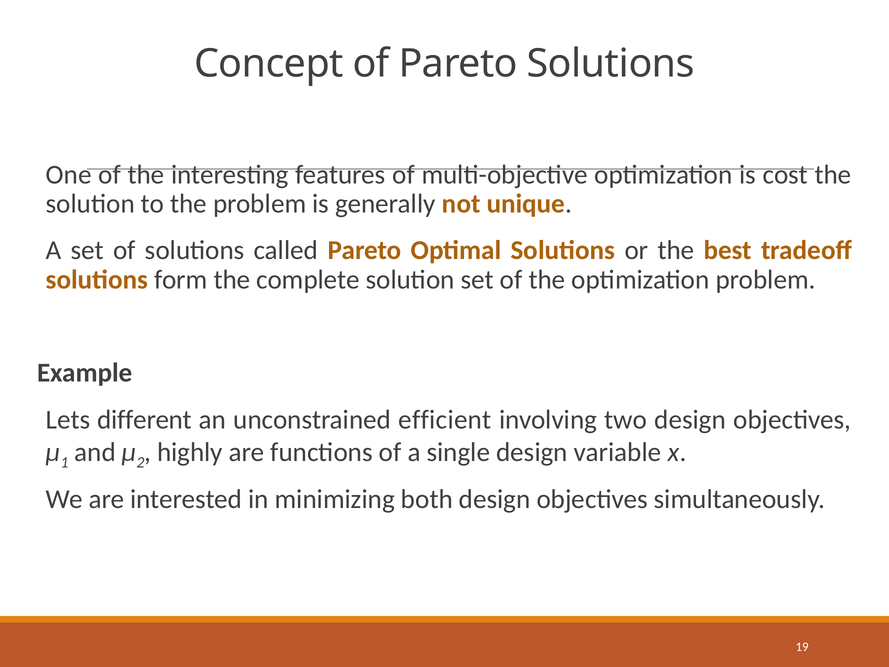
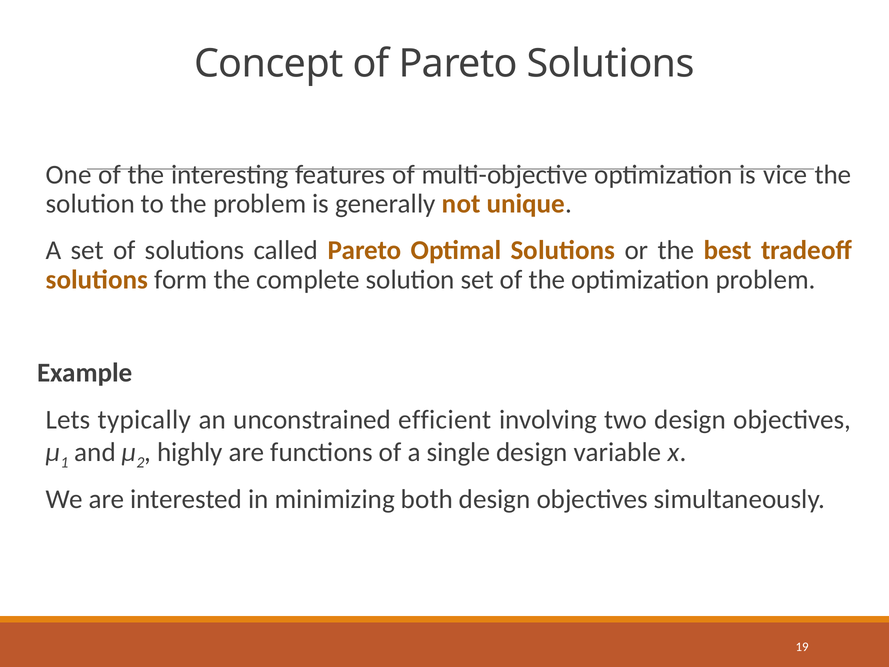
cost: cost -> vice
different: different -> typically
